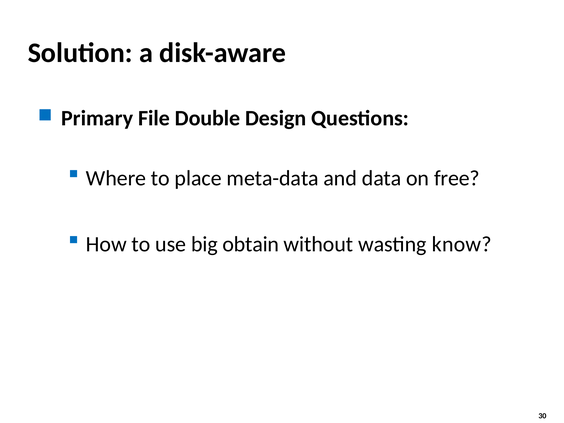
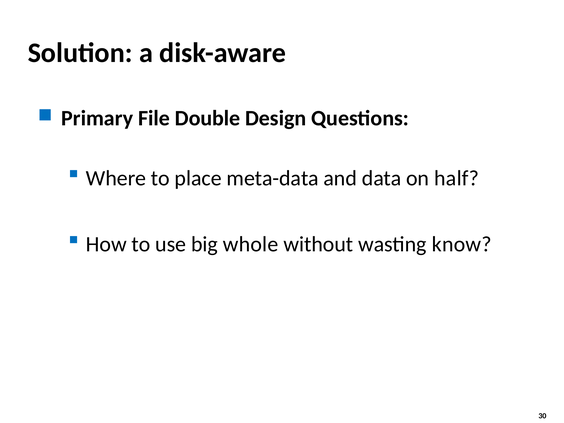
free: free -> half
obtain: obtain -> whole
